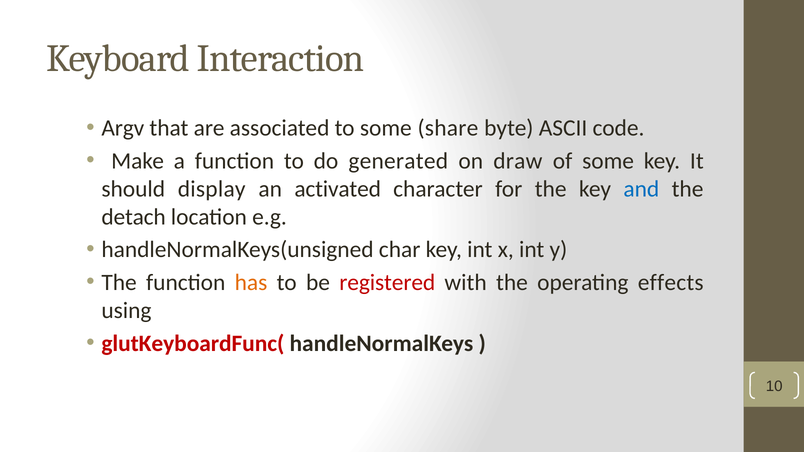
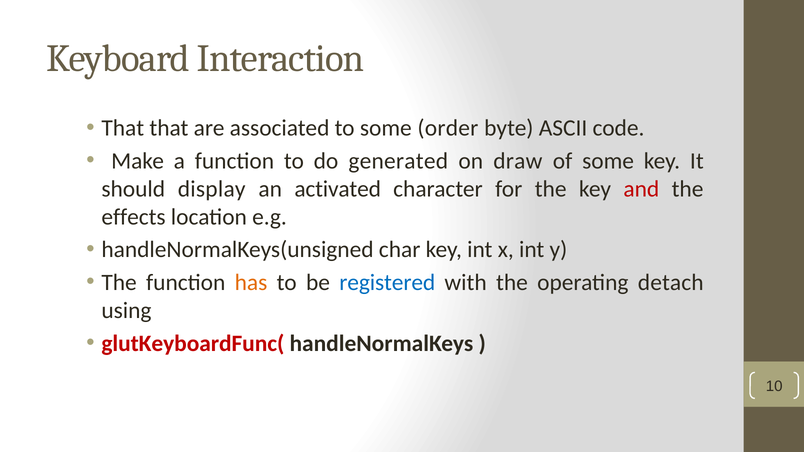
Argv at (123, 128): Argv -> That
share: share -> order
and colour: blue -> red
detach: detach -> effects
registered colour: red -> blue
effects: effects -> detach
